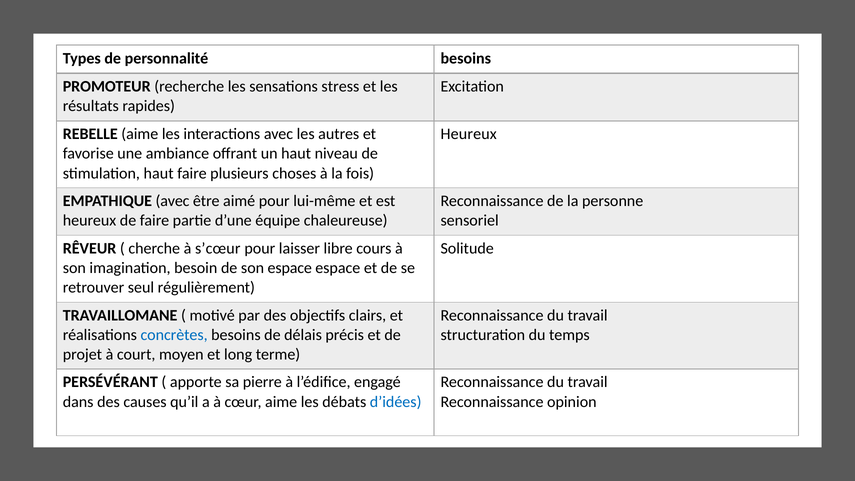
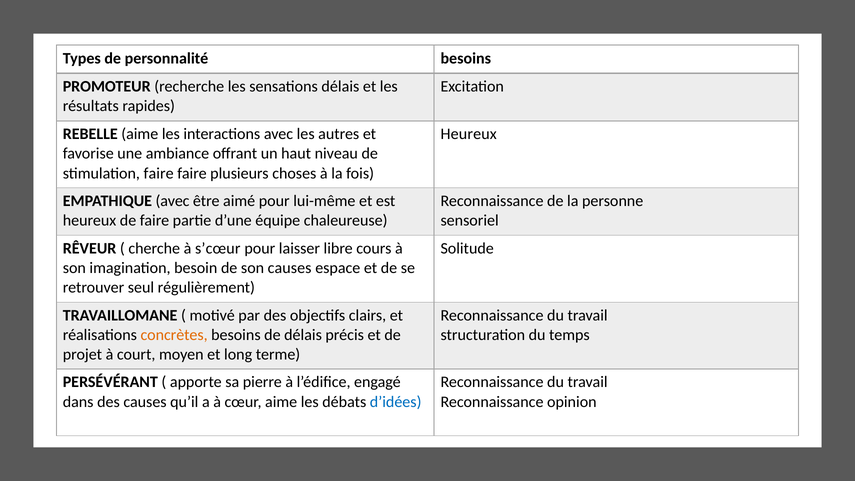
sensations stress: stress -> délais
stimulation haut: haut -> faire
son espace: espace -> causes
concrètes colour: blue -> orange
